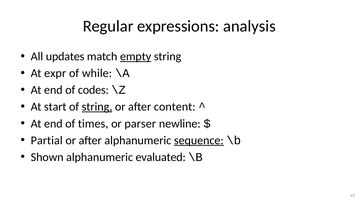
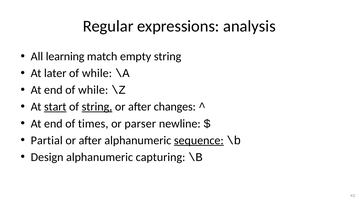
updates: updates -> learning
empty underline: present -> none
expr: expr -> later
end of codes: codes -> while
start underline: none -> present
content: content -> changes
Shown: Shown -> Design
evaluated: evaluated -> capturing
